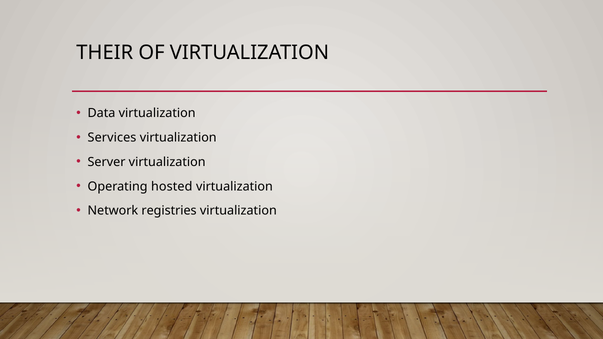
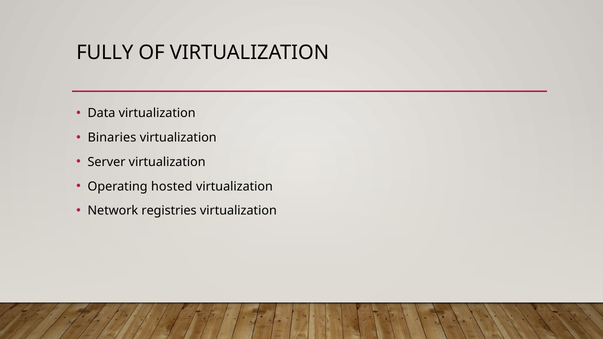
THEIR: THEIR -> FULLY
Services: Services -> Binaries
